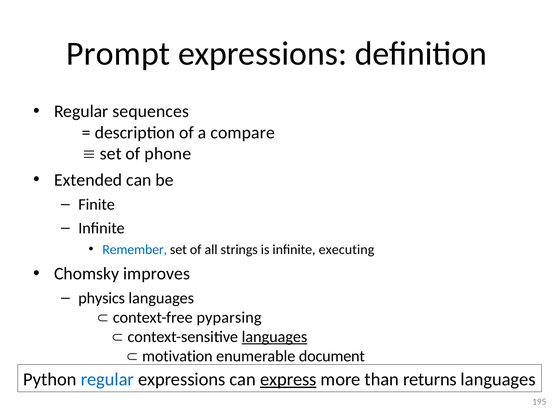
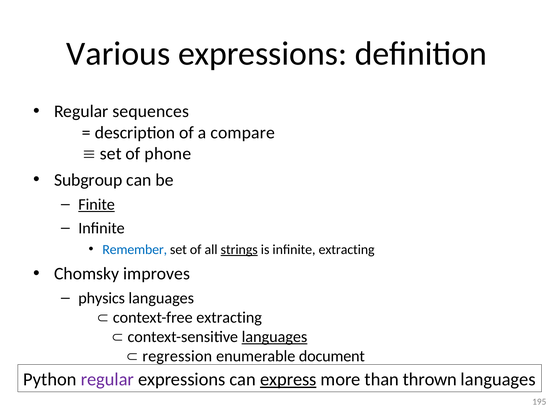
Prompt: Prompt -> Various
Extended: Extended -> Subgroup
Finite underline: none -> present
strings underline: none -> present
infinite executing: executing -> extracting
context-free pyparsing: pyparsing -> extracting
motivation: motivation -> regression
regular at (107, 380) colour: blue -> purple
returns: returns -> thrown
